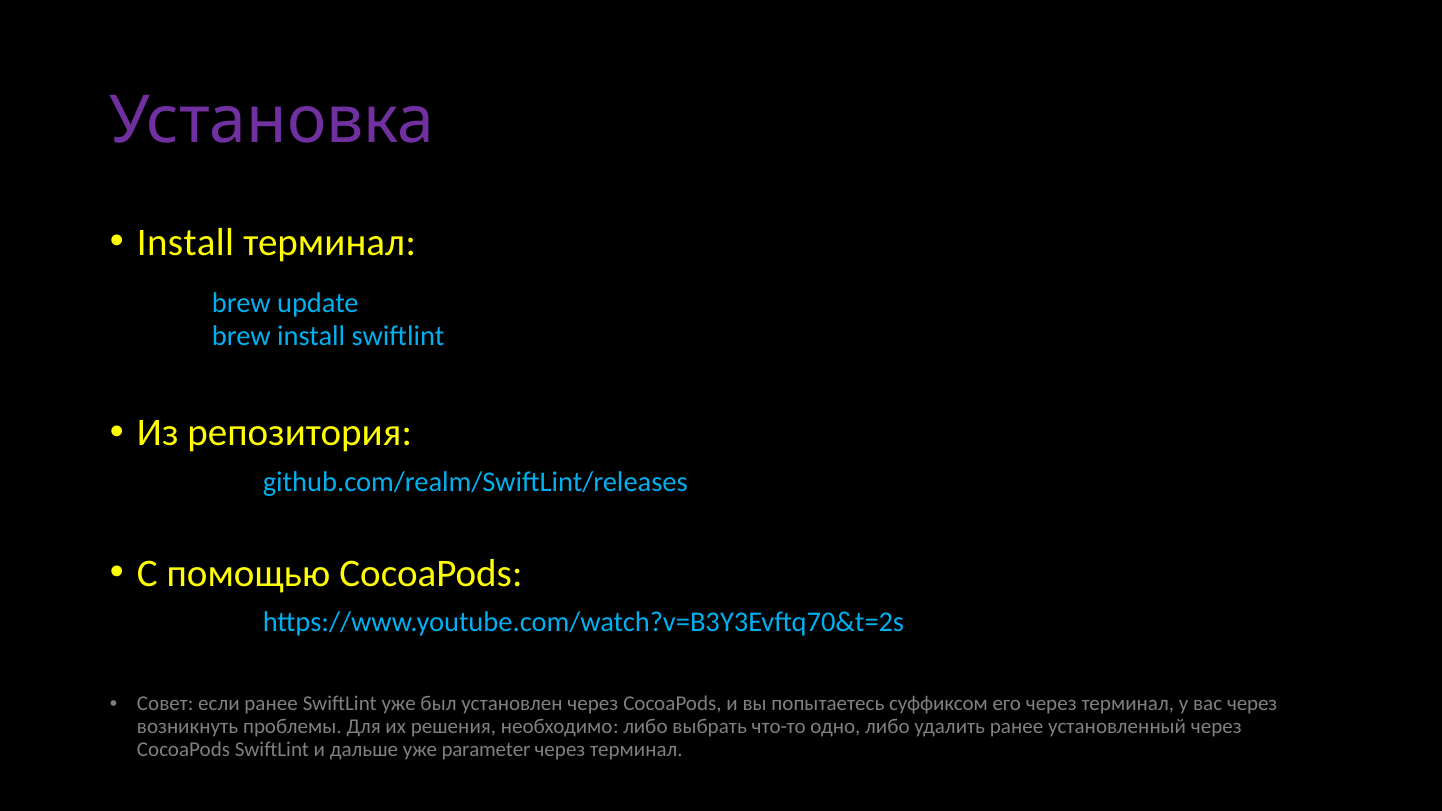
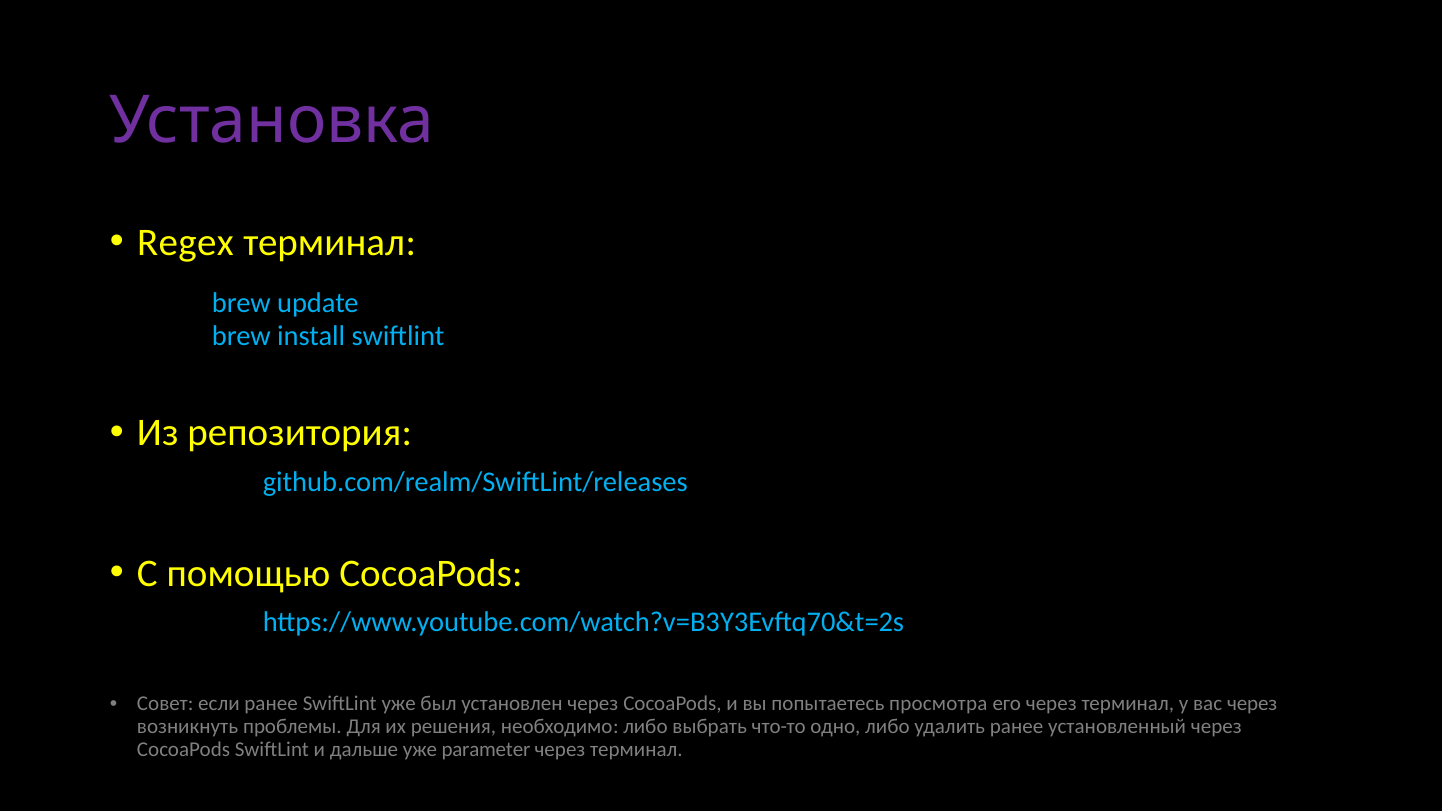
Install at (186, 242): Install -> Regex
суффиксом: суффиксом -> просмотра
